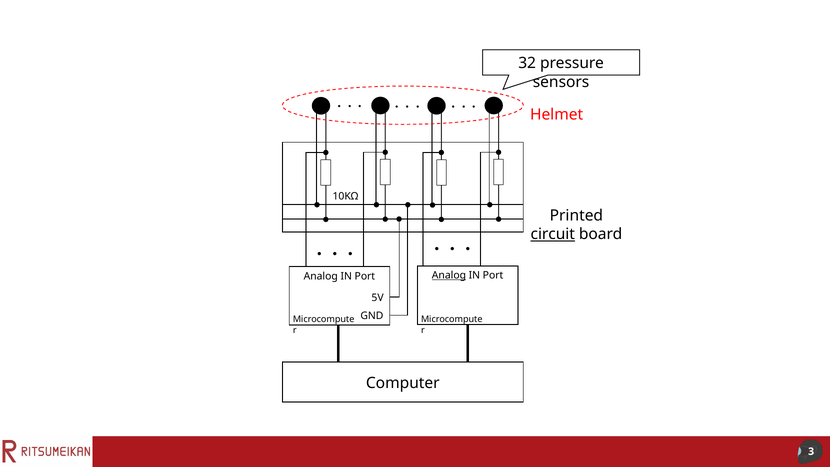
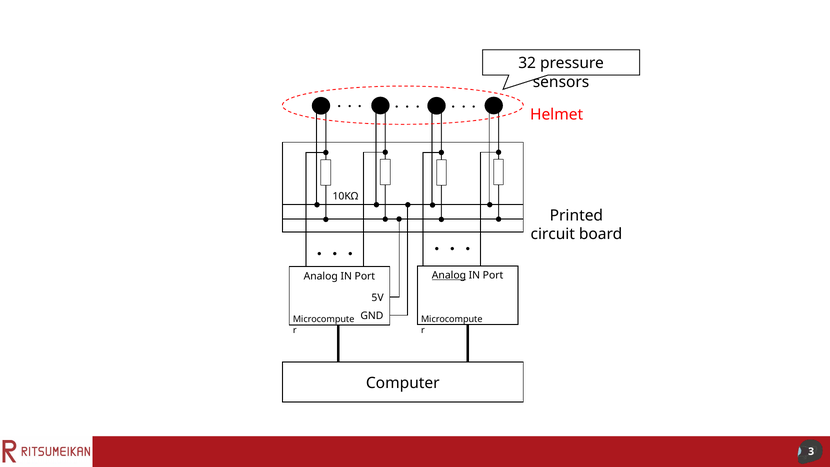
circuit underline: present -> none
